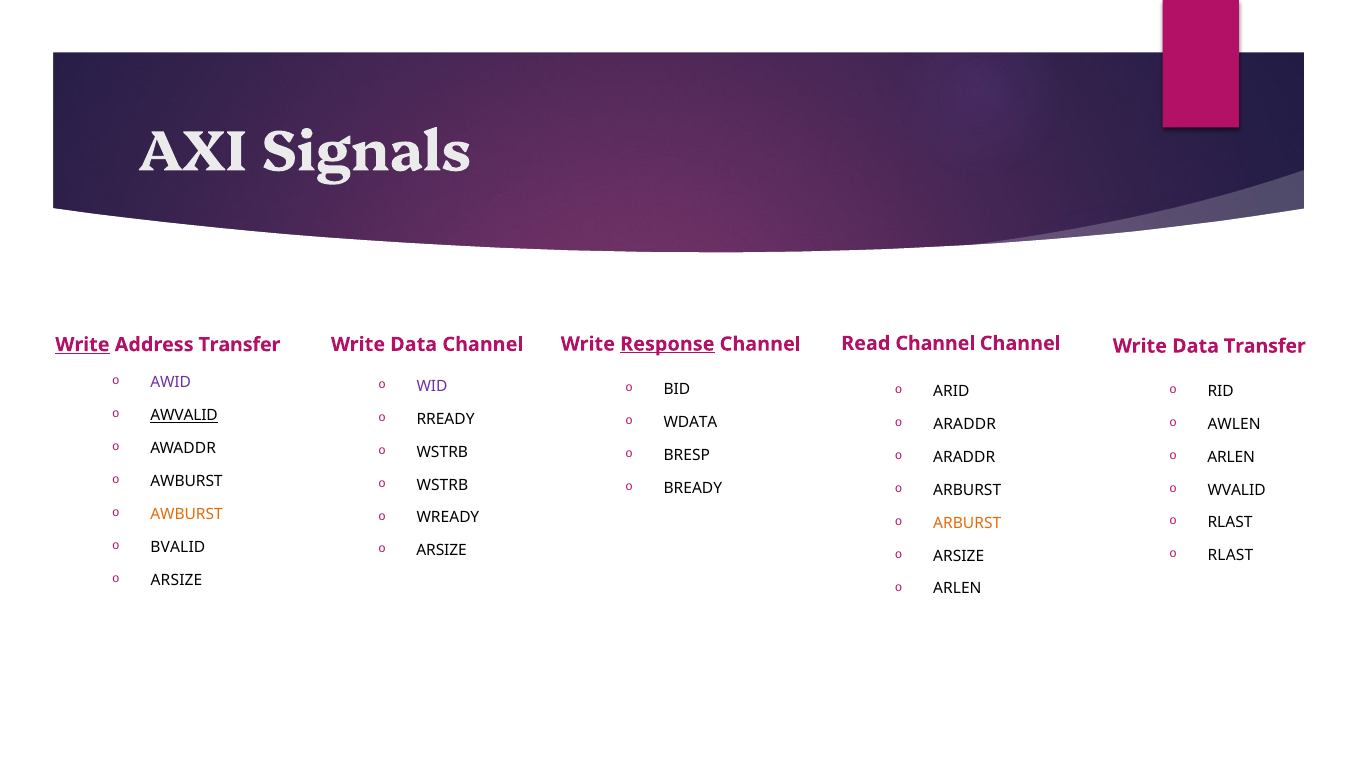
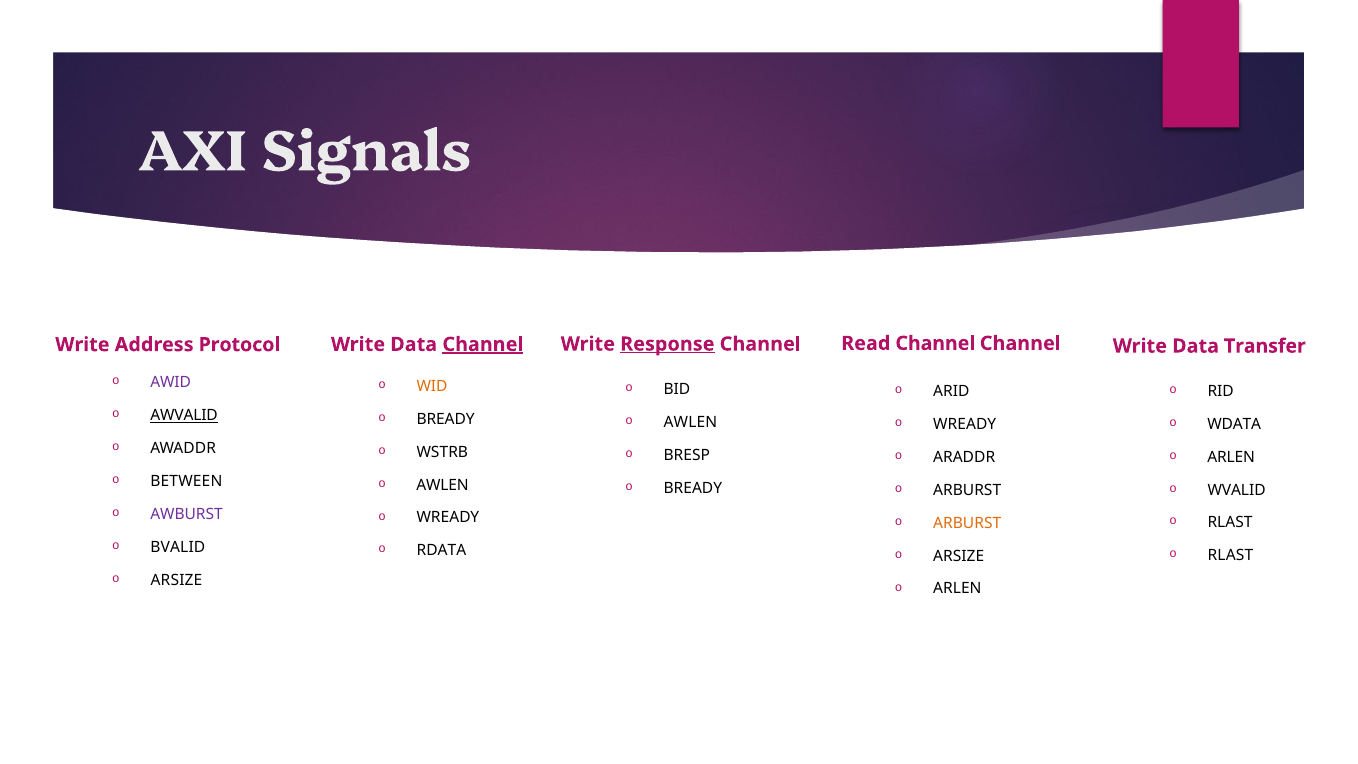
Channel at (483, 344) underline: none -> present
Write at (82, 345) underline: present -> none
Address Transfer: Transfer -> Protocol
WID colour: purple -> orange
RREADY at (446, 419): RREADY -> BREADY
WDATA at (691, 422): WDATA -> AWLEN
AWLEN: AWLEN -> WDATA
ARADDR at (965, 424): ARADDR -> WREADY
AWBURST at (186, 481): AWBURST -> BETWEEN
WSTRB at (442, 485): WSTRB -> AWLEN
AWBURST at (187, 514) colour: orange -> purple
ARSIZE at (442, 551): ARSIZE -> RDATA
